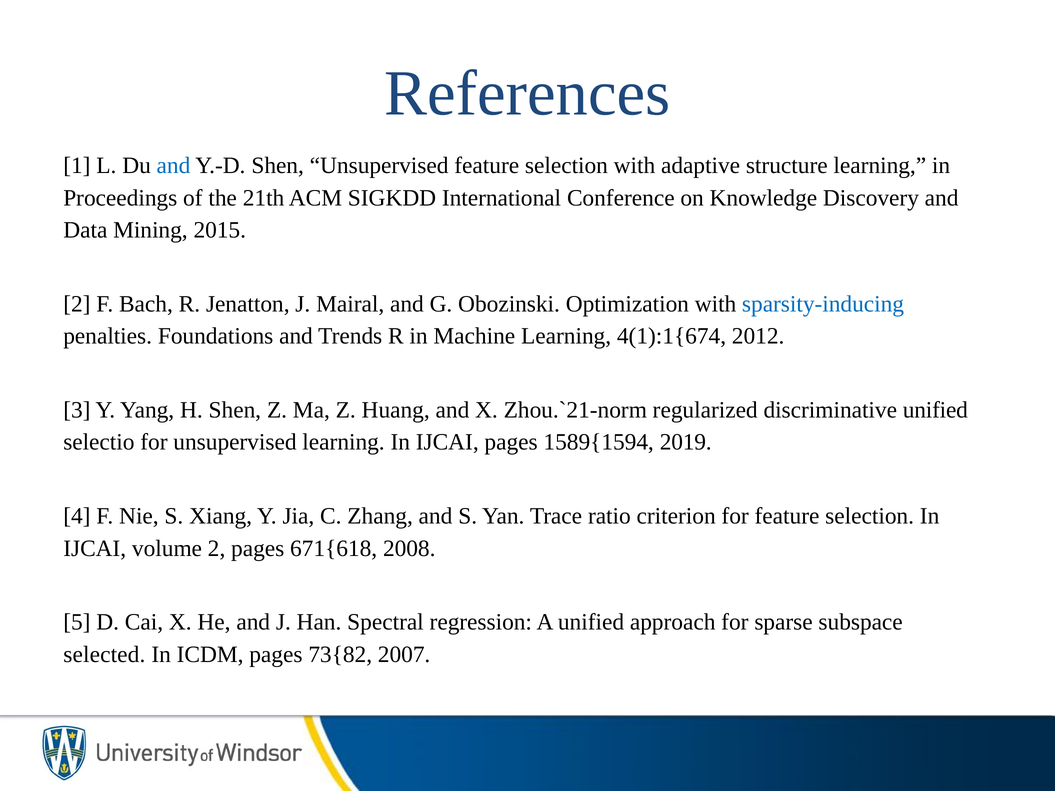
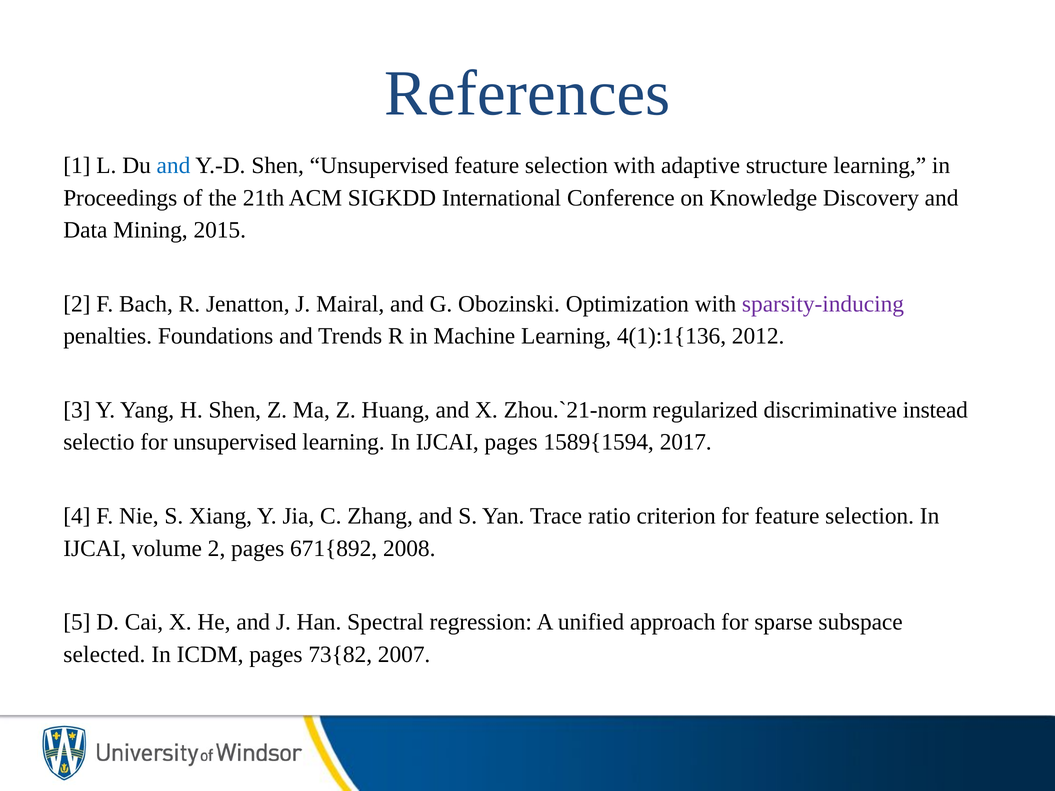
sparsity-inducing colour: blue -> purple
4(1):1{674: 4(1):1{674 -> 4(1):1{136
discriminative unified: unified -> instead
2019: 2019 -> 2017
671{618: 671{618 -> 671{892
